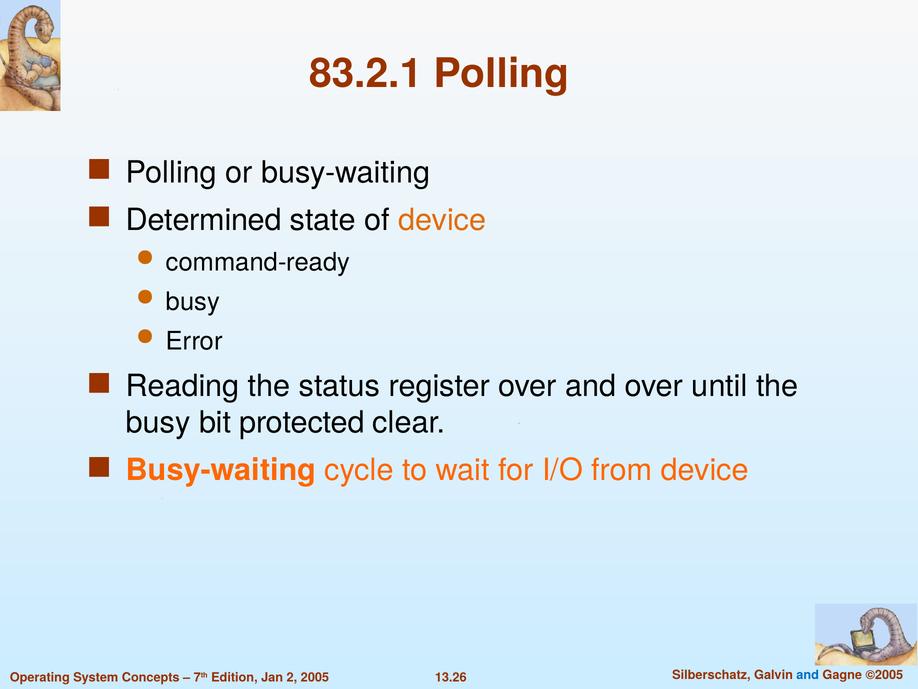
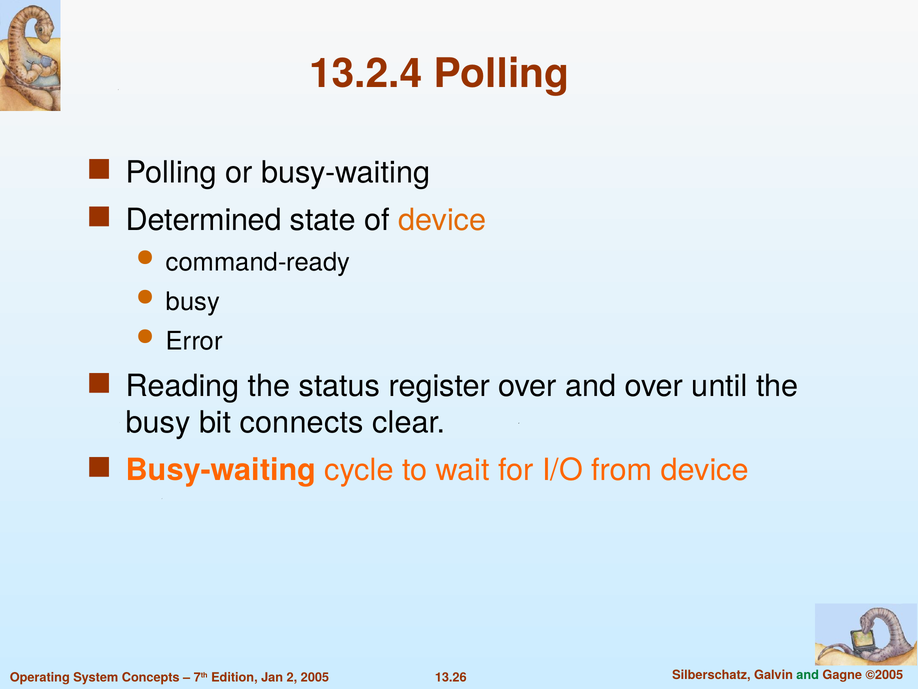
83.2.1: 83.2.1 -> 13.2.4
protected: protected -> connects
and at (808, 674) colour: blue -> green
